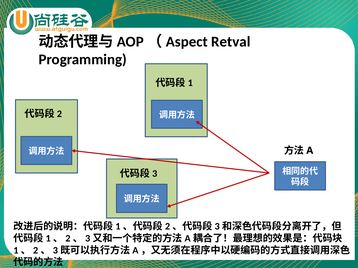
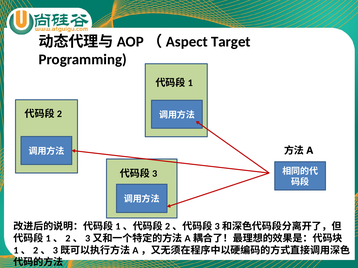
Retval: Retval -> Target
